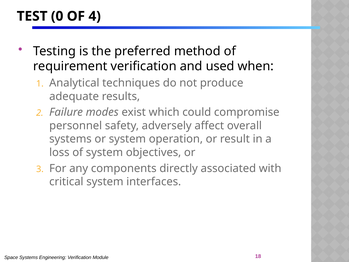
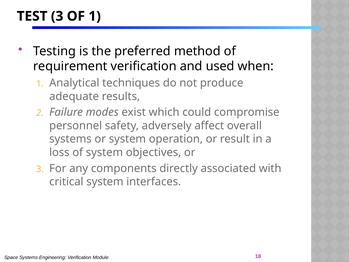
TEST 0: 0 -> 3
OF 4: 4 -> 1
